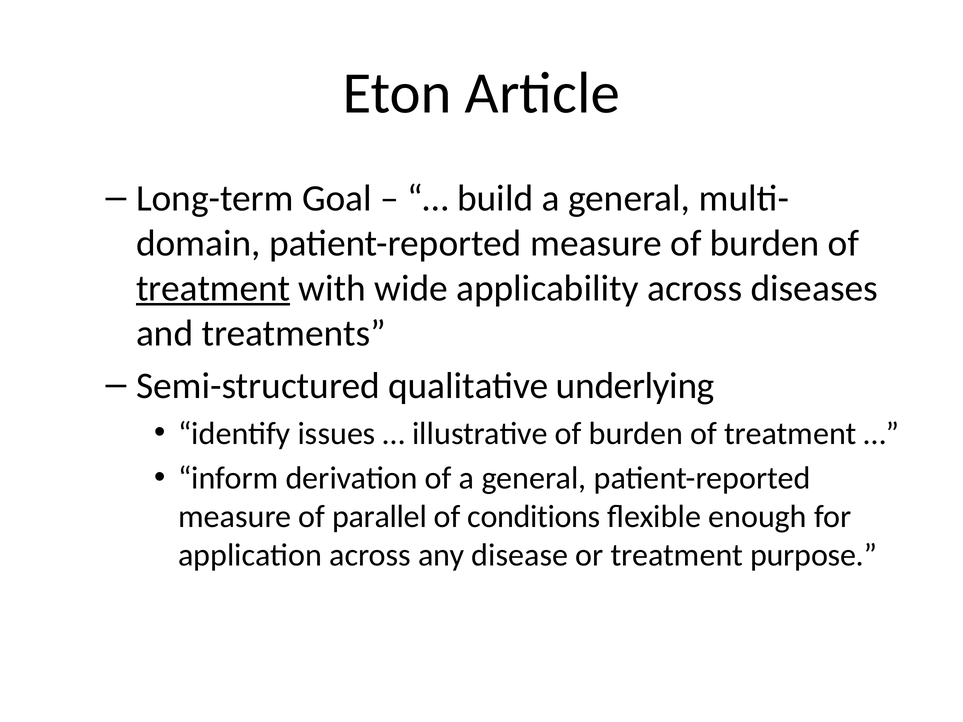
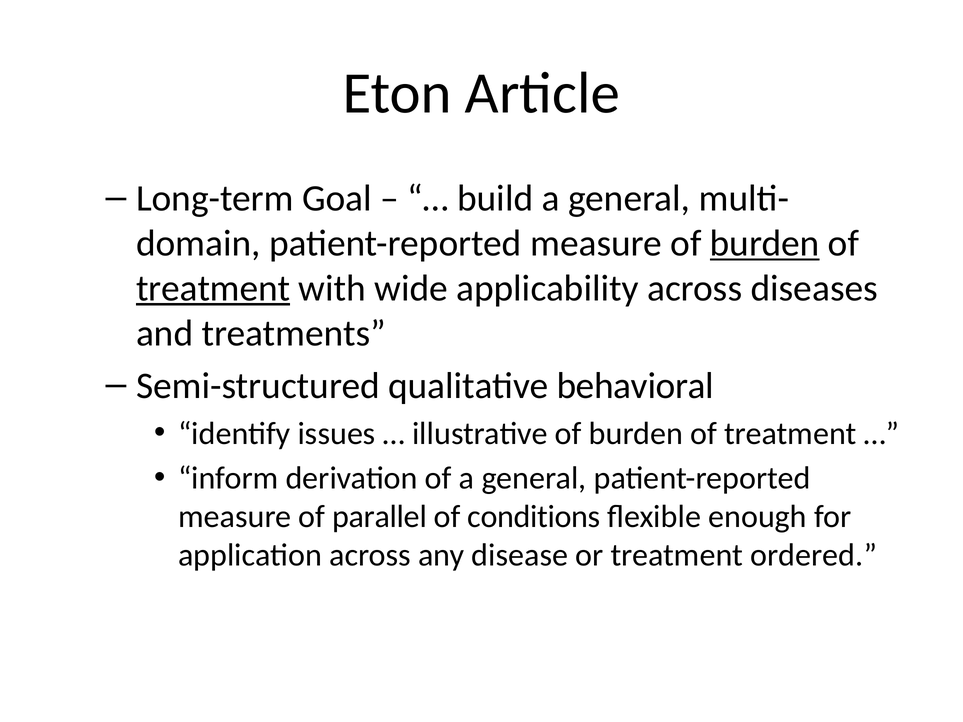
burden at (765, 243) underline: none -> present
underlying: underlying -> behavioral
purpose: purpose -> ordered
